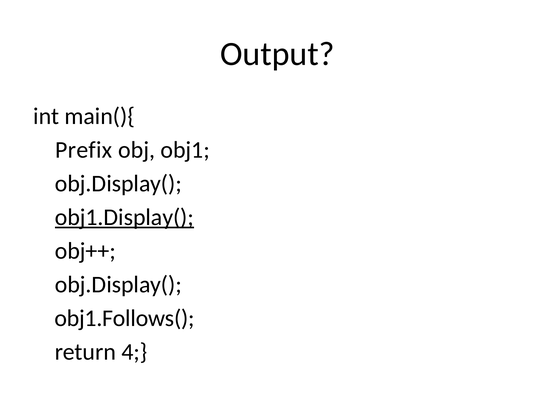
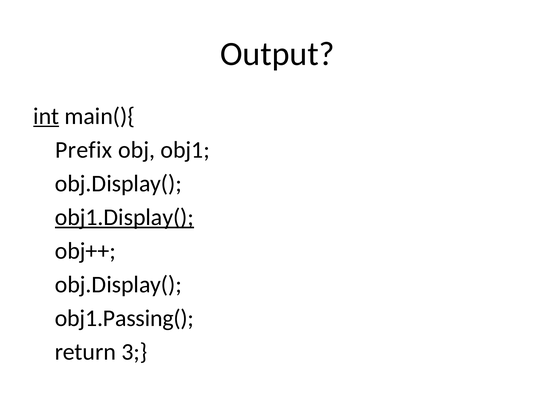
int underline: none -> present
obj1.Follows(: obj1.Follows( -> obj1.Passing(
4: 4 -> 3
